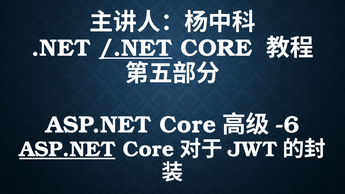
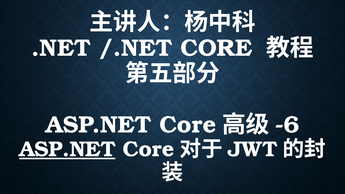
/.NET underline: present -> none
